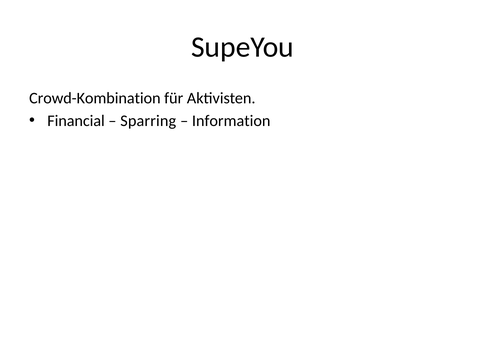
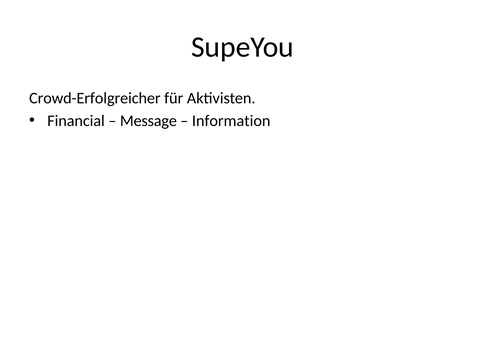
Crowd-Kombination: Crowd-Kombination -> Crowd-Erfolgreicher
Sparring: Sparring -> Message
